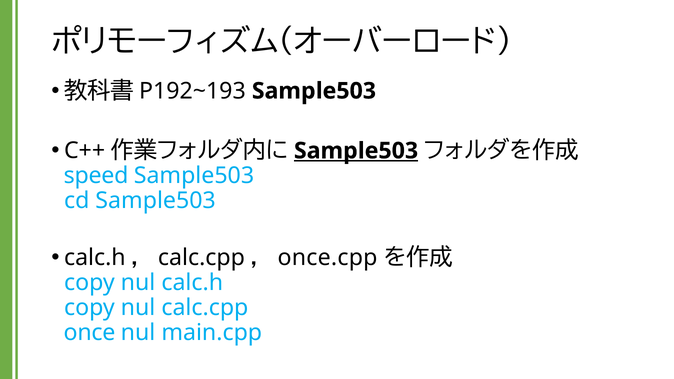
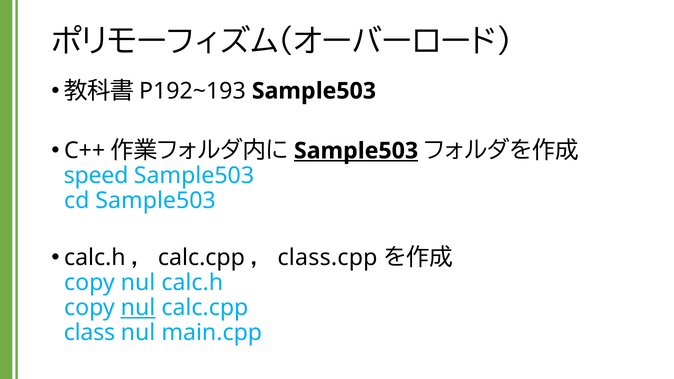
once.cpp: once.cpp -> class.cpp
nul at (138, 308) underline: none -> present
once: once -> class
